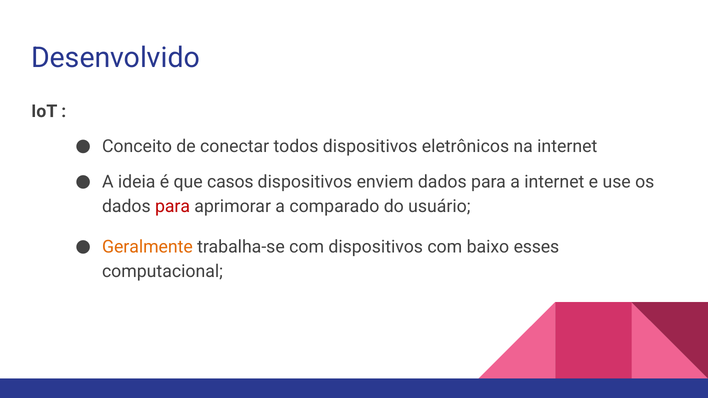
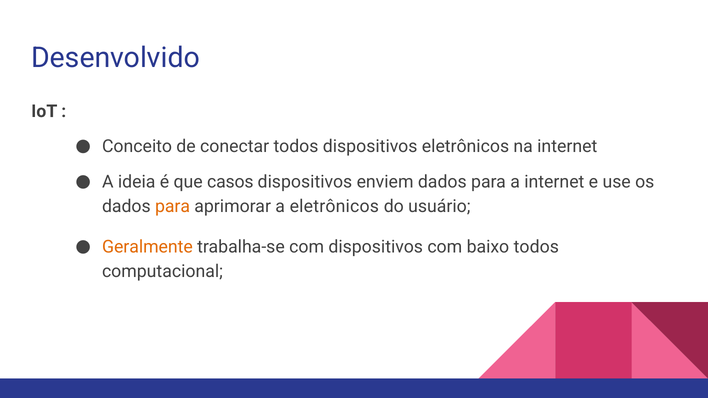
para at (173, 207) colour: red -> orange
a comparado: comparado -> eletrônicos
baixo esses: esses -> todos
